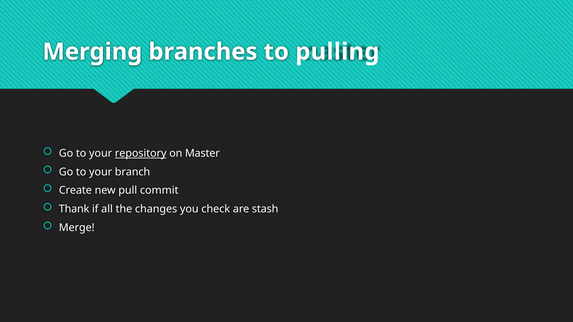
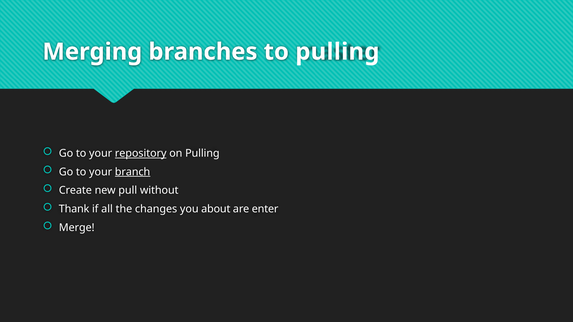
on Master: Master -> Pulling
branch underline: none -> present
commit: commit -> without
check: check -> about
stash: stash -> enter
